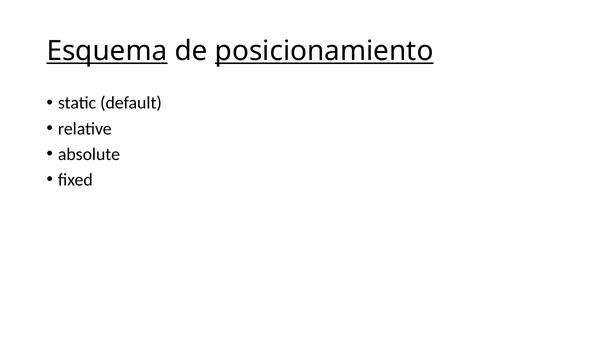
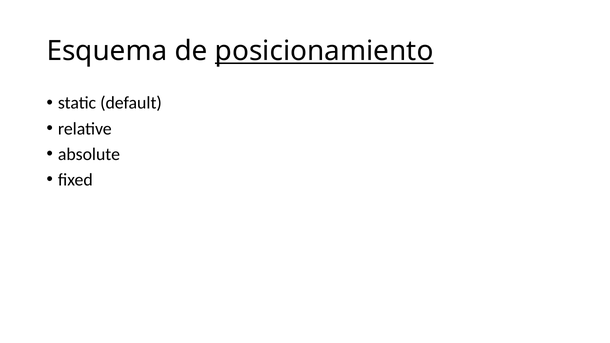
Esquema underline: present -> none
